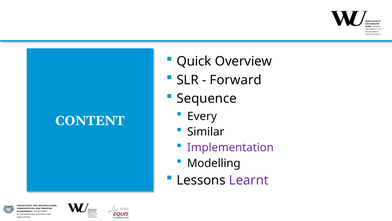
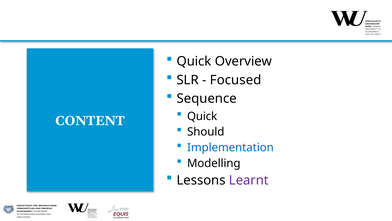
Forward: Forward -> Focused
Every at (202, 116): Every -> Quick
Similar: Similar -> Should
Implementation colour: purple -> blue
